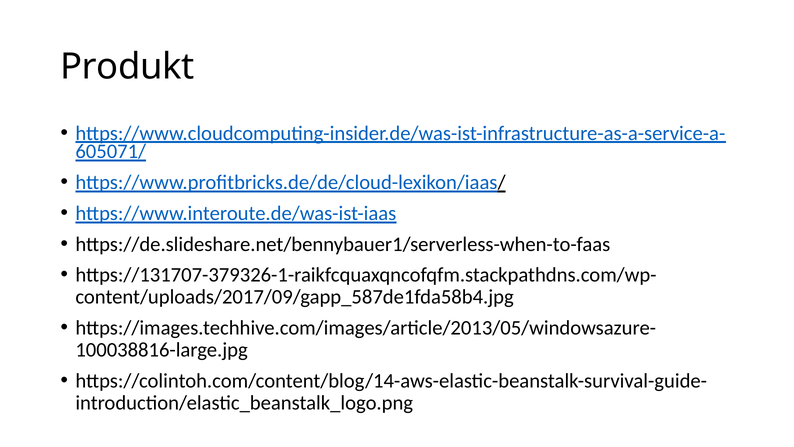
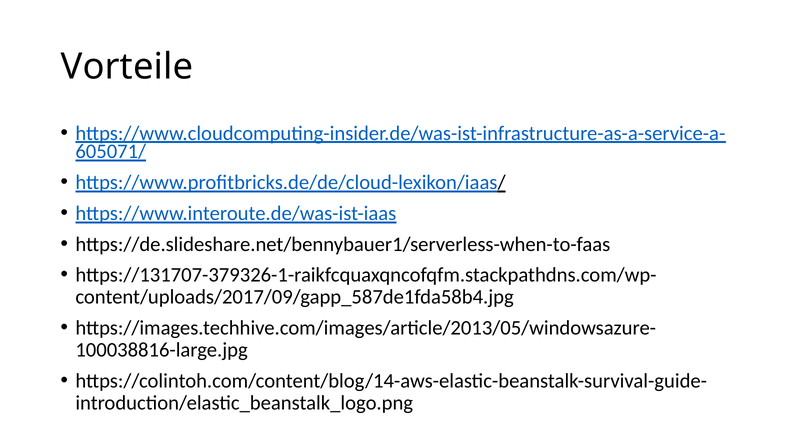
Produkt: Produkt -> Vorteile
